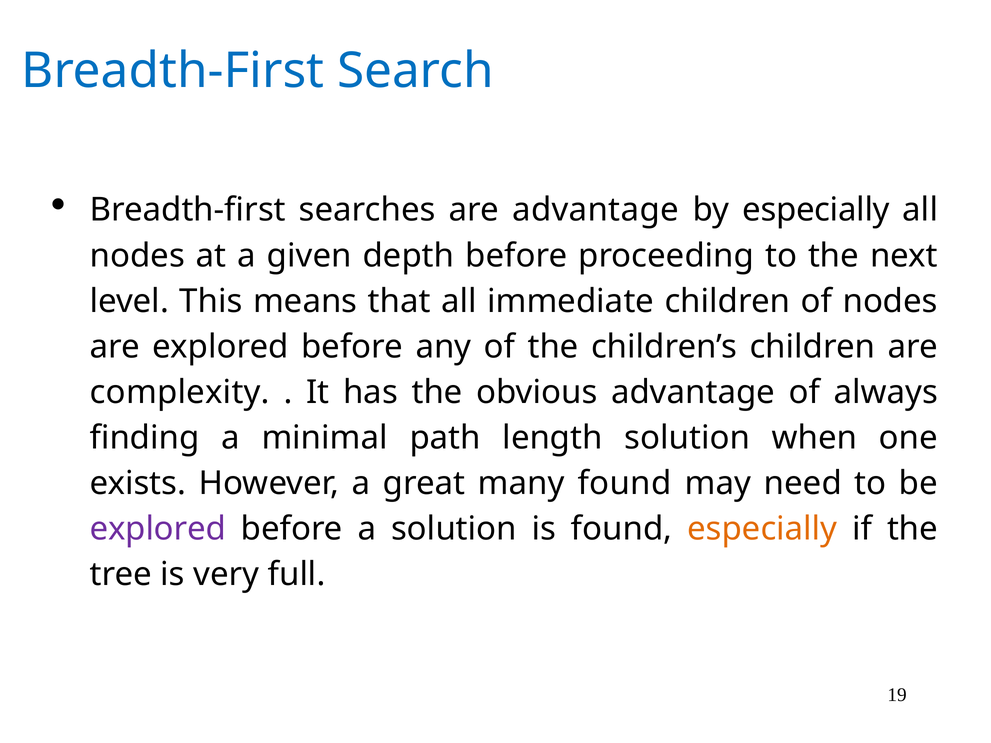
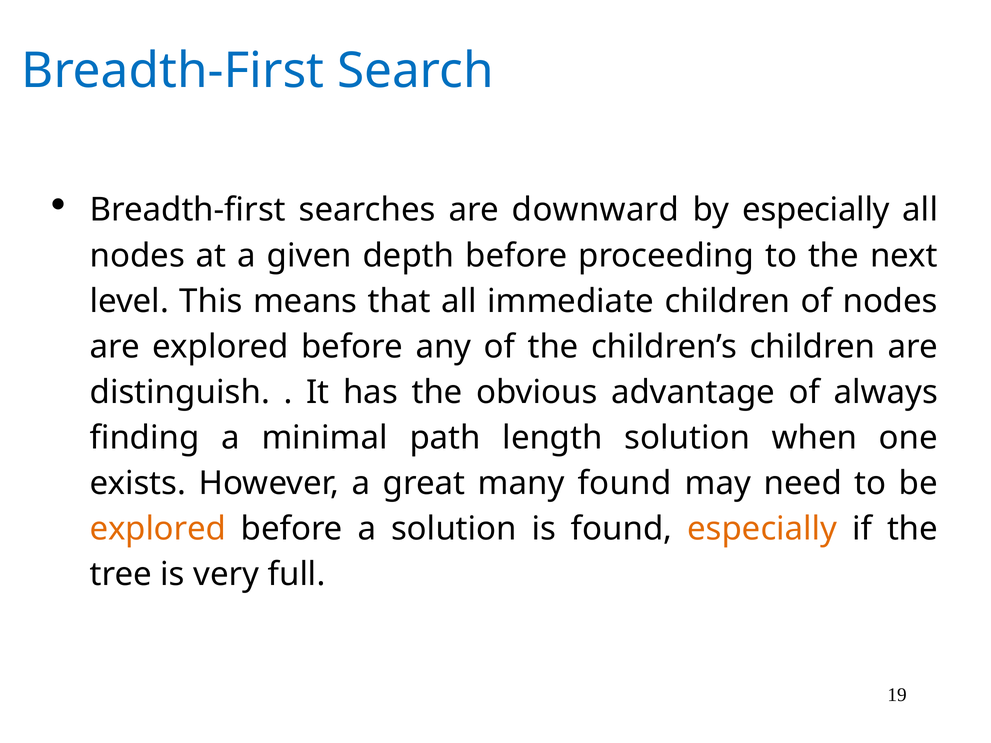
are advantage: advantage -> downward
complexity: complexity -> distinguish
explored at (158, 529) colour: purple -> orange
